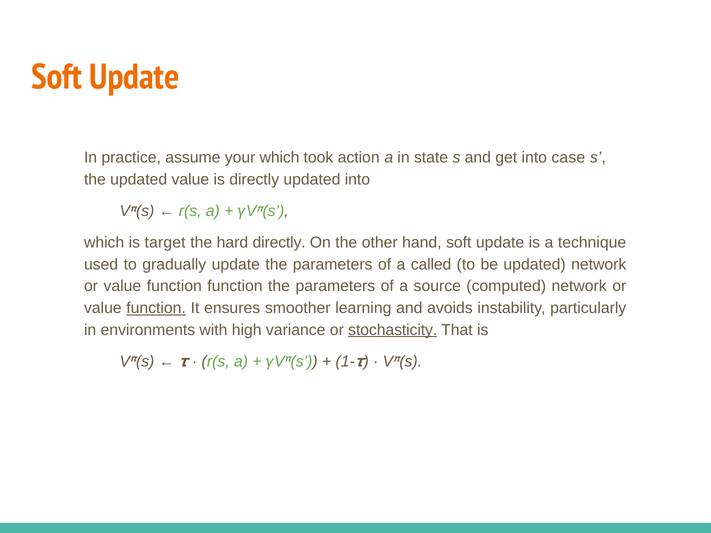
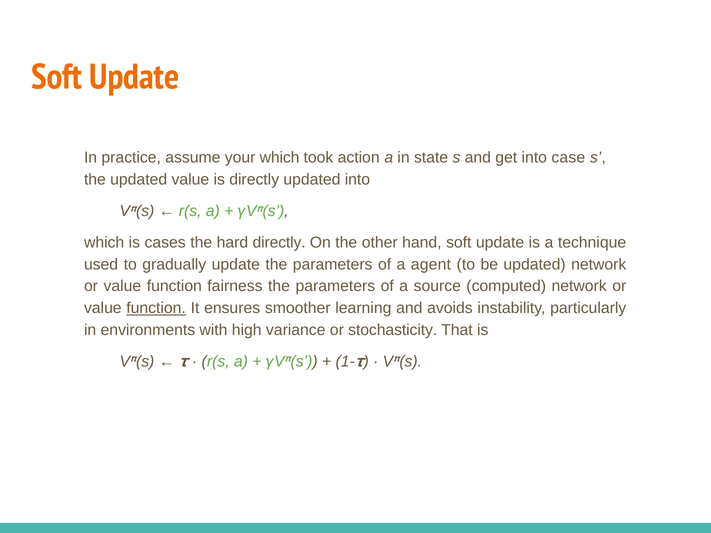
target: target -> cases
called: called -> agent
function function: function -> fairness
stochasticity underline: present -> none
